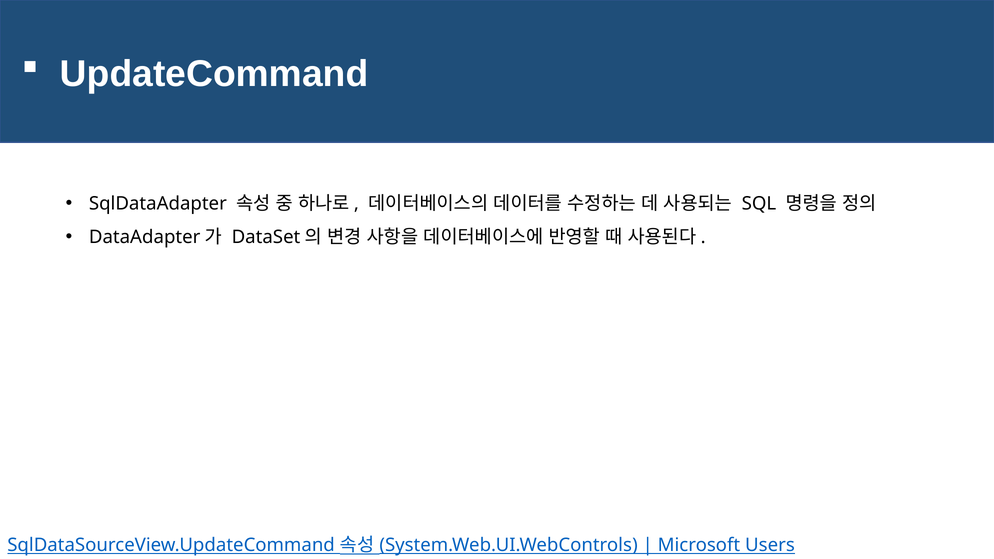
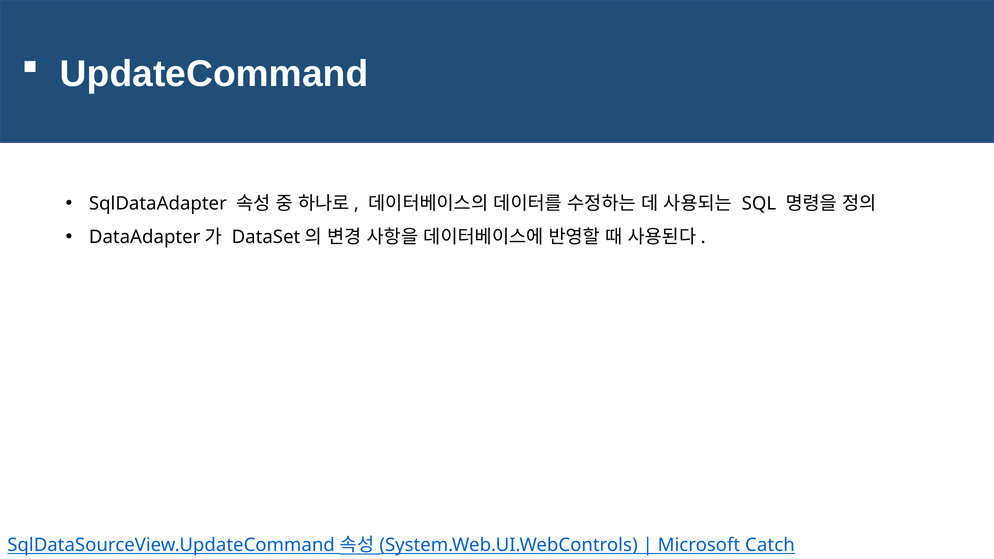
Users: Users -> Catch
